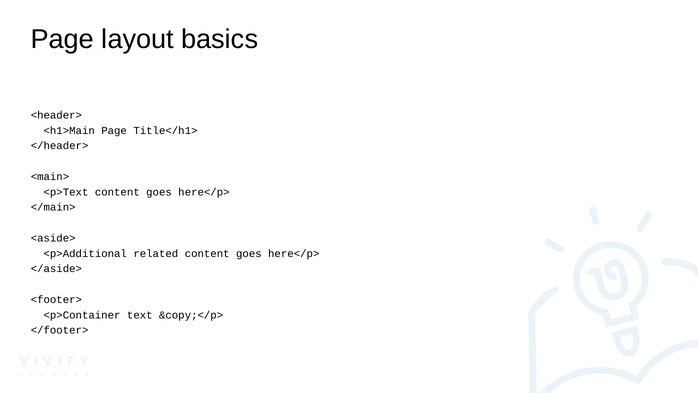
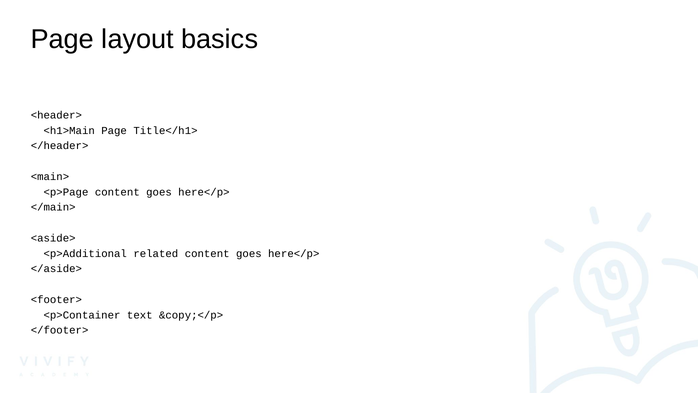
<p>Text: <p>Text -> <p>Page
